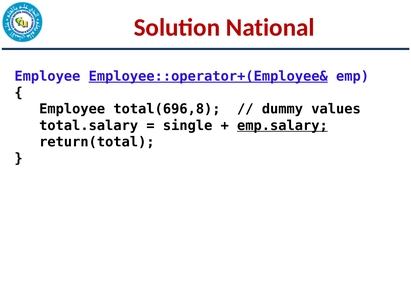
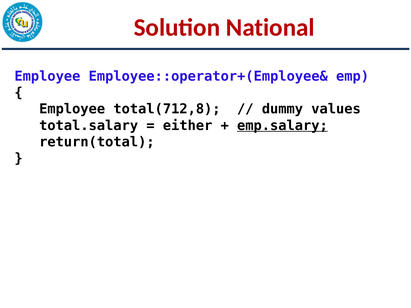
Employee::operator+(Employee& underline: present -> none
total(696,8: total(696,8 -> total(712,8
single: single -> either
